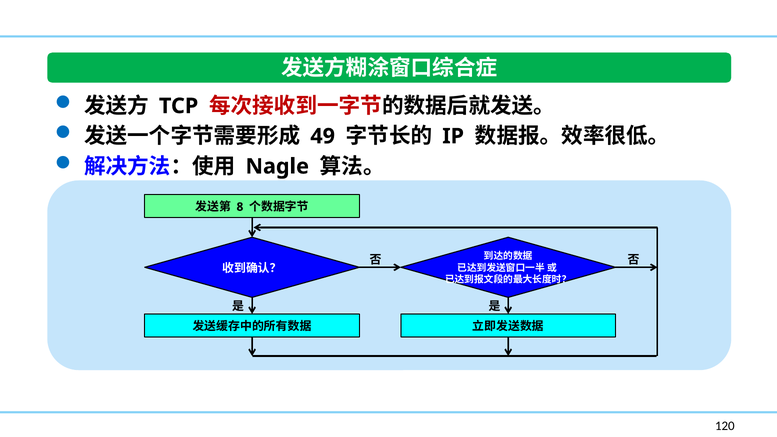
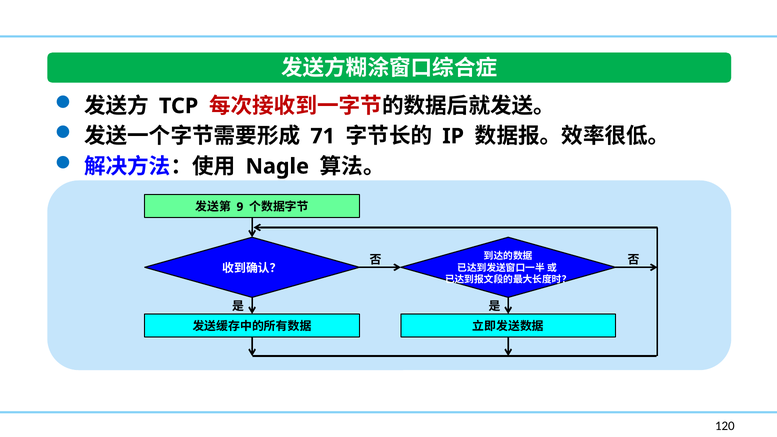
49: 49 -> 71
8: 8 -> 9
